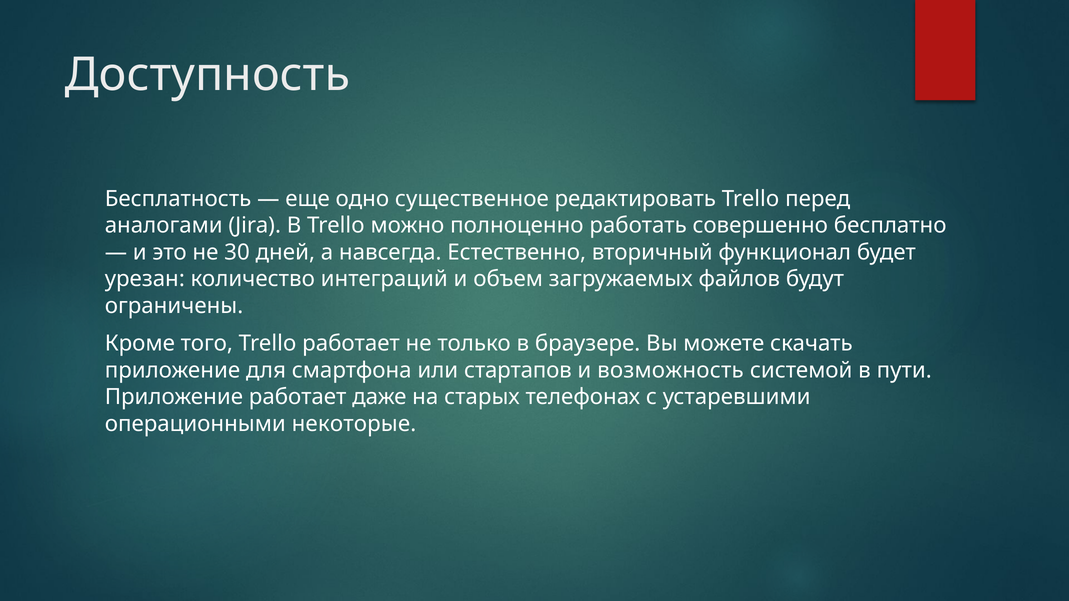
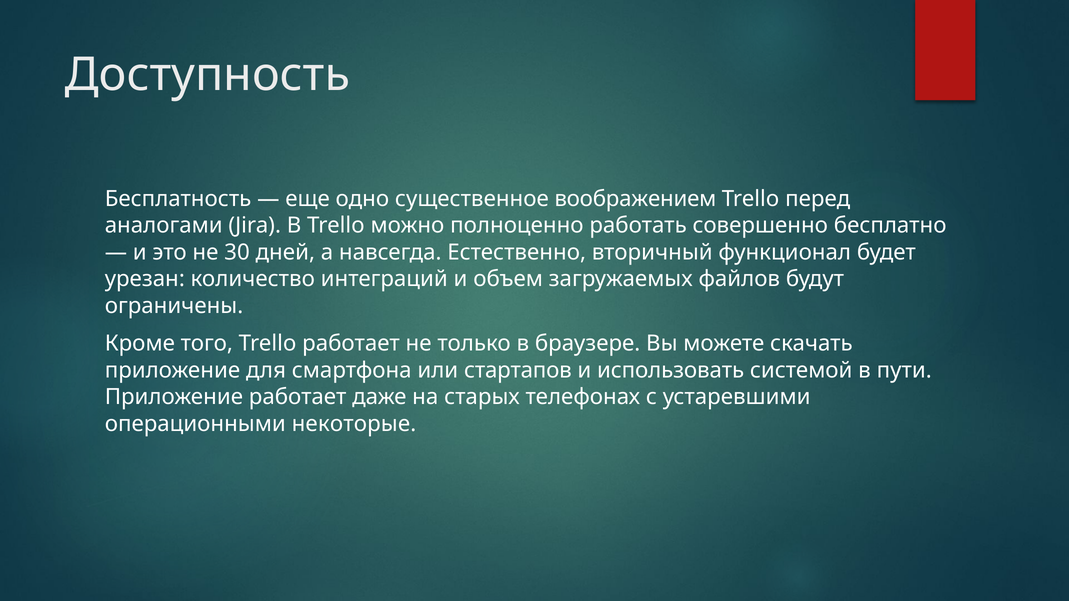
редактировать: редактировать -> воображением
возможность: возможность -> использовать
